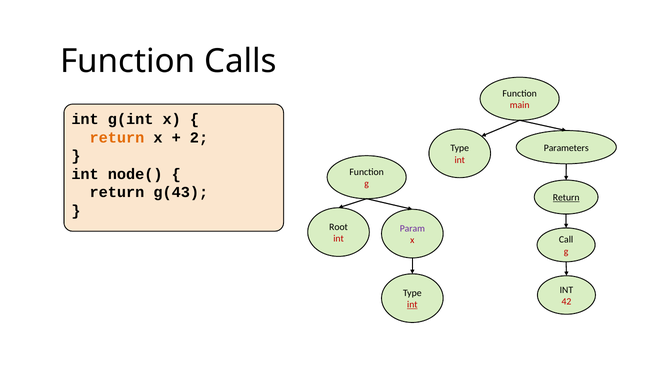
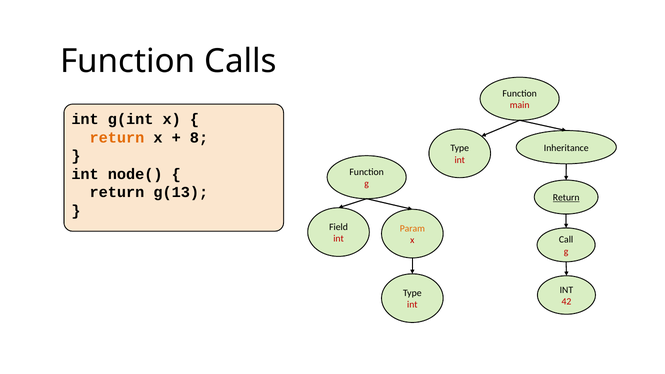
2: 2 -> 8
Parameters: Parameters -> Inheritance
g(43: g(43 -> g(13
Root: Root -> Field
Param colour: purple -> orange
int at (412, 305) underline: present -> none
